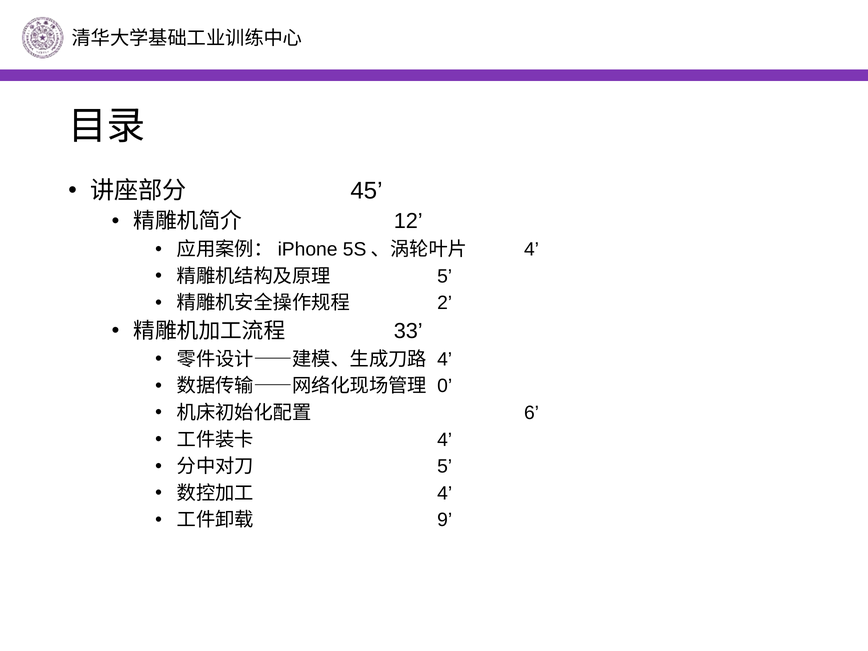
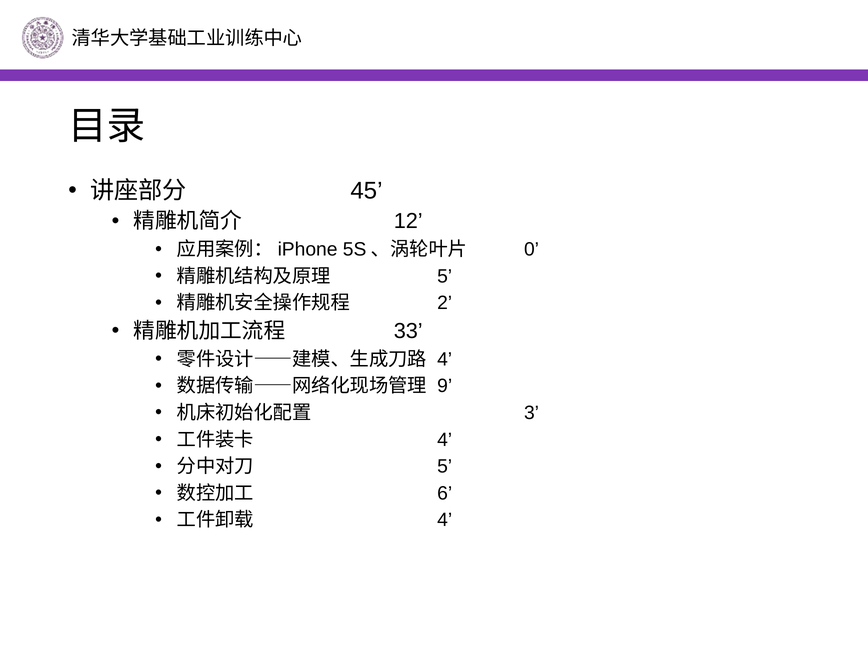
4 at (532, 249): 4 -> 0
0: 0 -> 9
6: 6 -> 3
4 at (445, 493): 4 -> 6
9 at (445, 520): 9 -> 4
